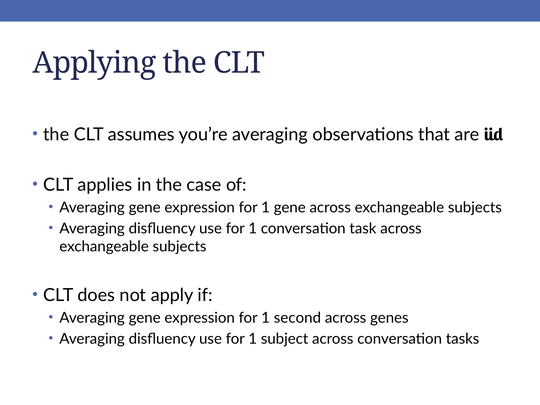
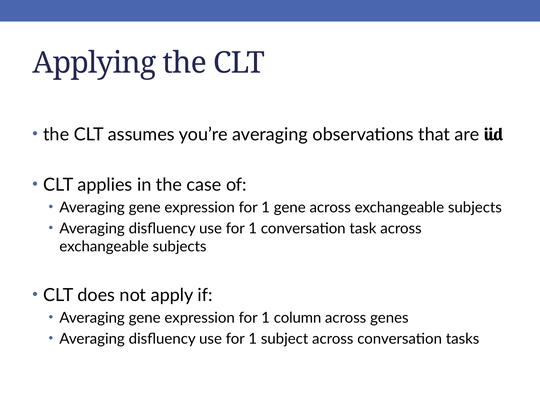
second: second -> column
